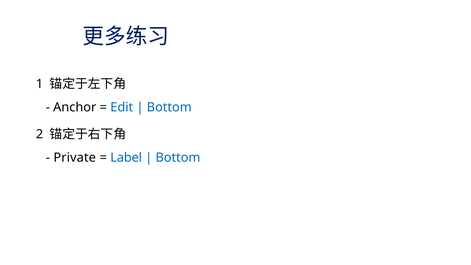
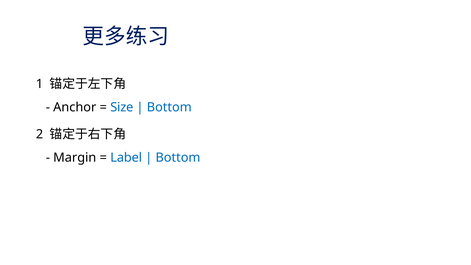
Edit: Edit -> Size
Private: Private -> Margin
